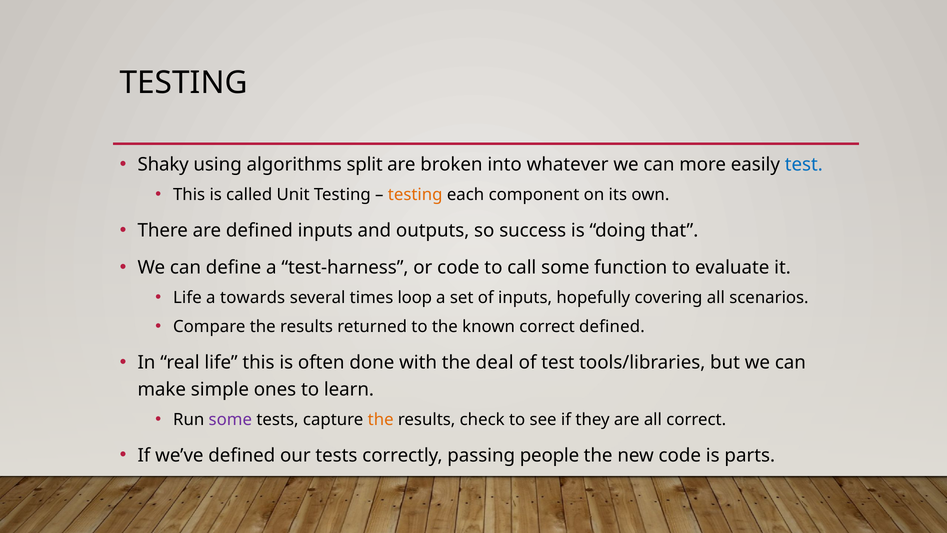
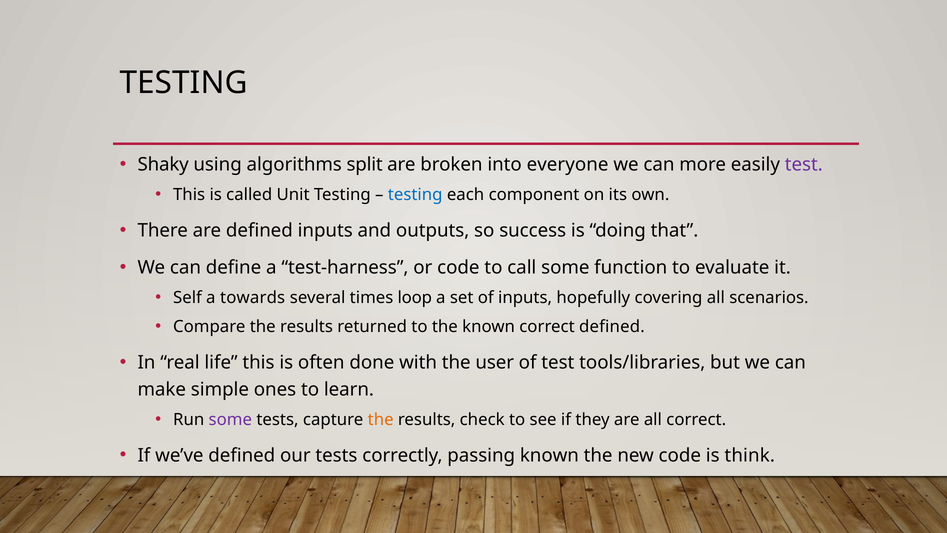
whatever: whatever -> everyone
test at (804, 165) colour: blue -> purple
testing at (415, 195) colour: orange -> blue
Life at (187, 297): Life -> Self
deal: deal -> user
passing people: people -> known
parts: parts -> think
